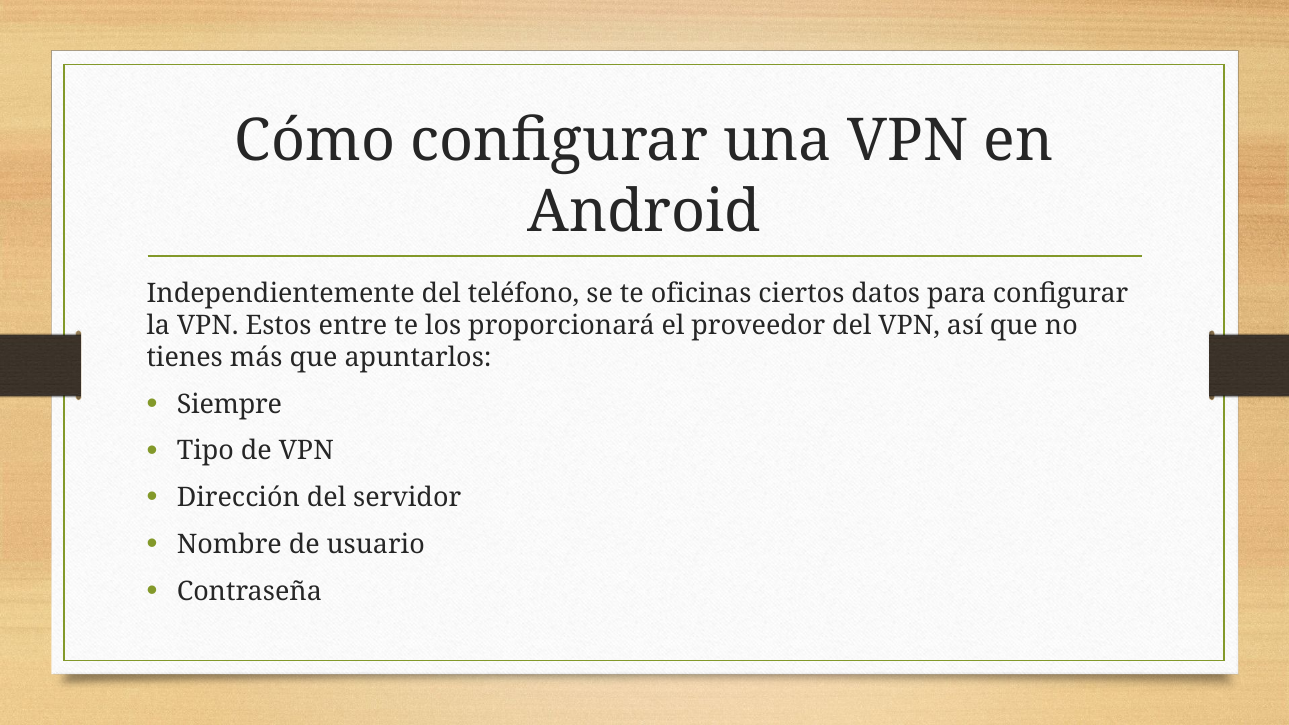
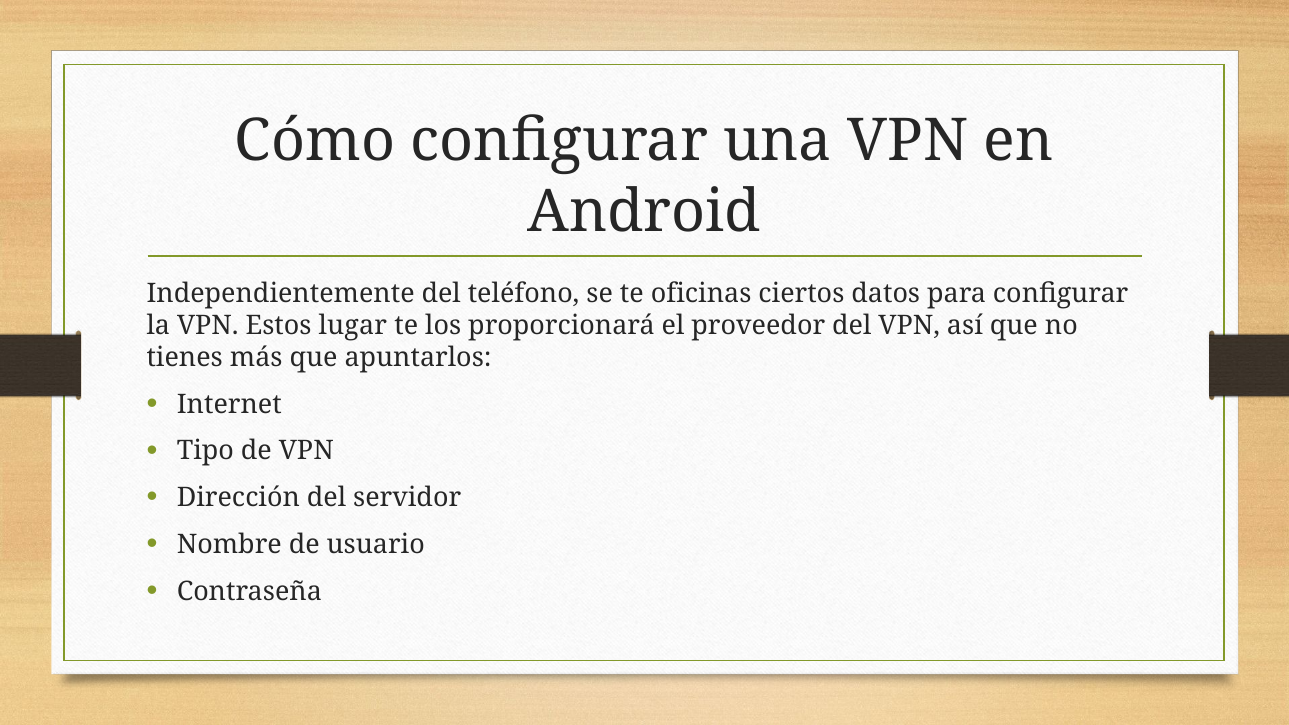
entre: entre -> lugar
Siempre: Siempre -> Internet
